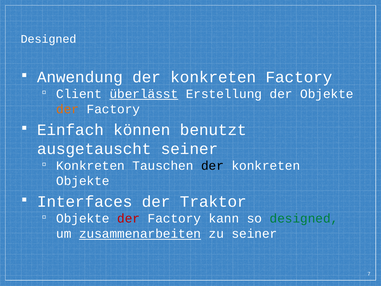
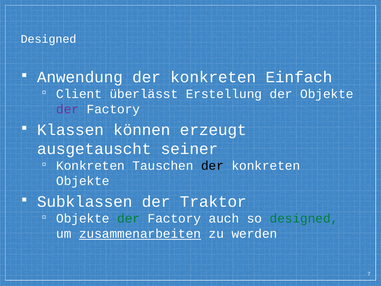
konkreten Factory: Factory -> Einfach
überlässt underline: present -> none
der at (68, 109) colour: orange -> purple
Einfach: Einfach -> Klassen
benutzt: benutzt -> erzeugt
Interfaces: Interfaces -> Subklassen
der at (129, 218) colour: red -> green
kann: kann -> auch
zu seiner: seiner -> werden
